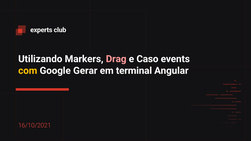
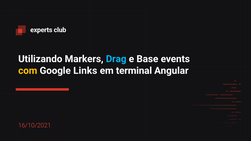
Drag colour: pink -> light blue
Caso: Caso -> Base
Gerar: Gerar -> Links
